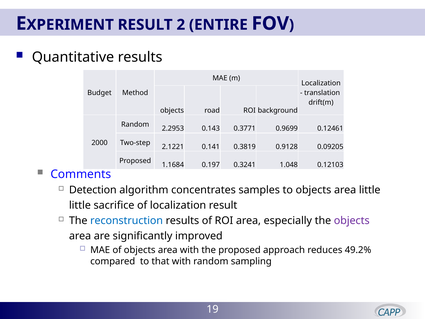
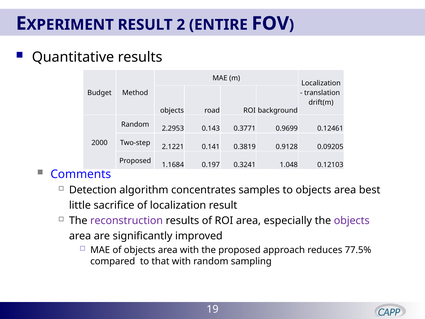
area little: little -> best
reconstruction colour: blue -> purple
49.2%: 49.2% -> 77.5%
